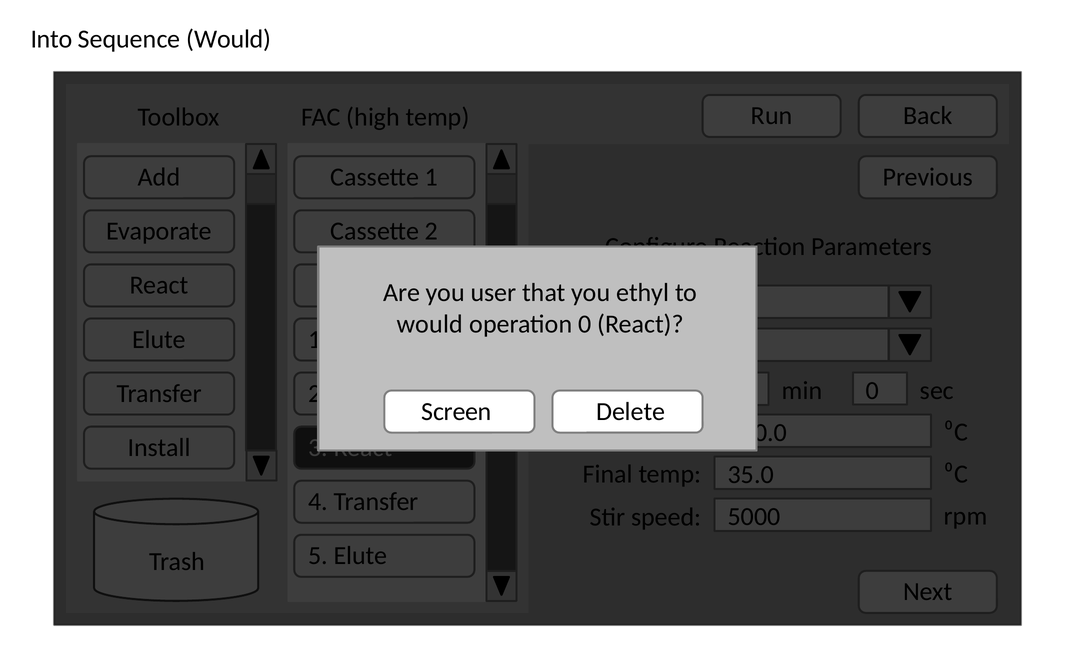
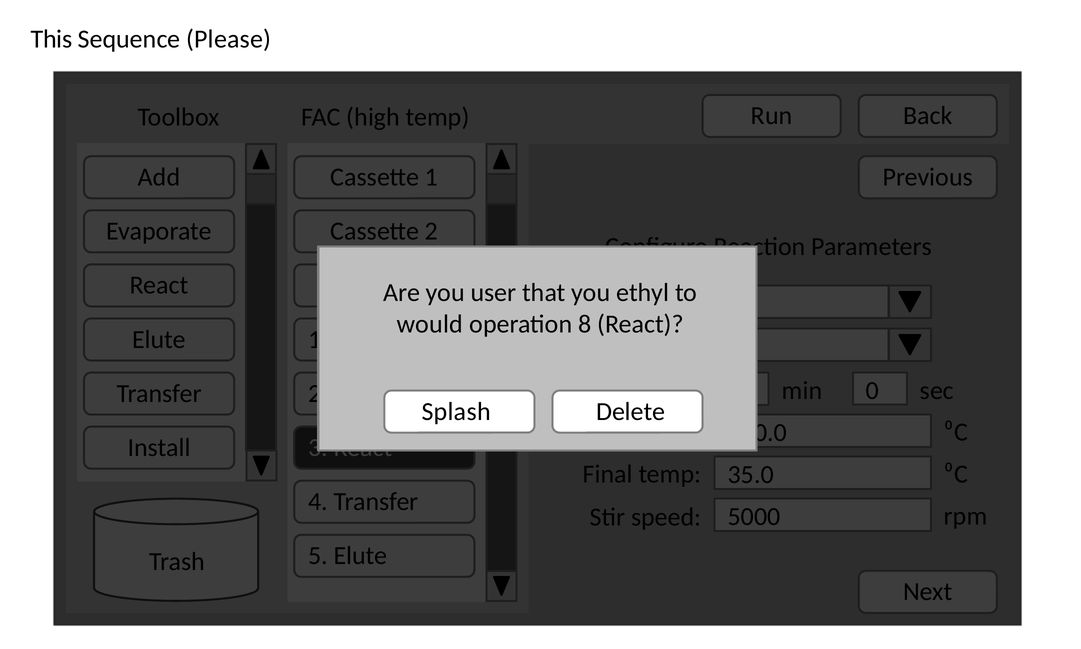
Into: Into -> This
Sequence Would: Would -> Please
operation 0: 0 -> 8
Screen: Screen -> Splash
